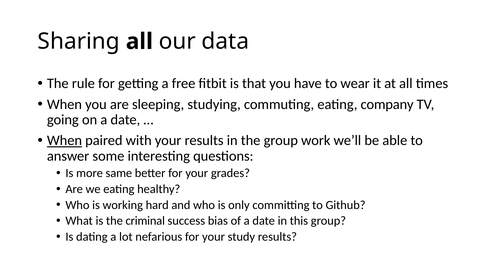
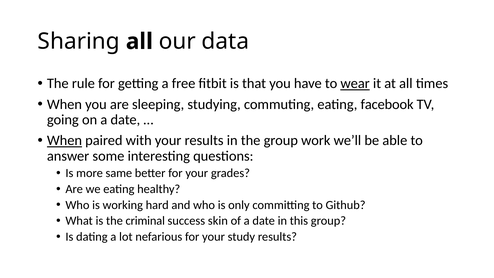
wear underline: none -> present
company: company -> facebook
bias: bias -> skin
